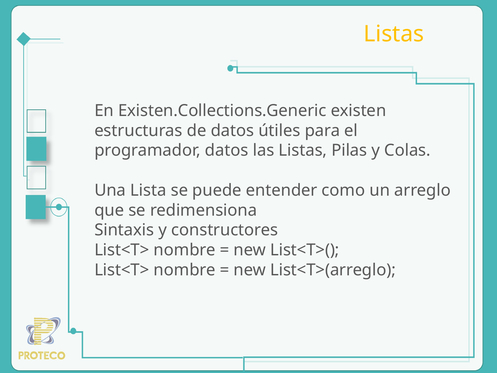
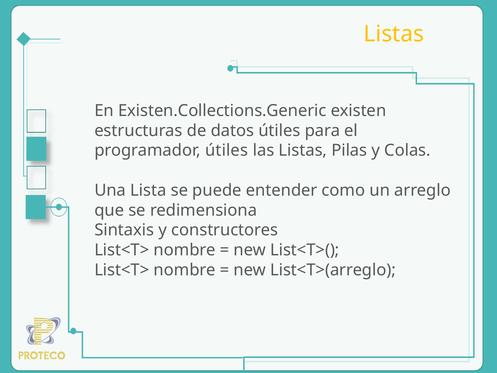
programador datos: datos -> útiles
